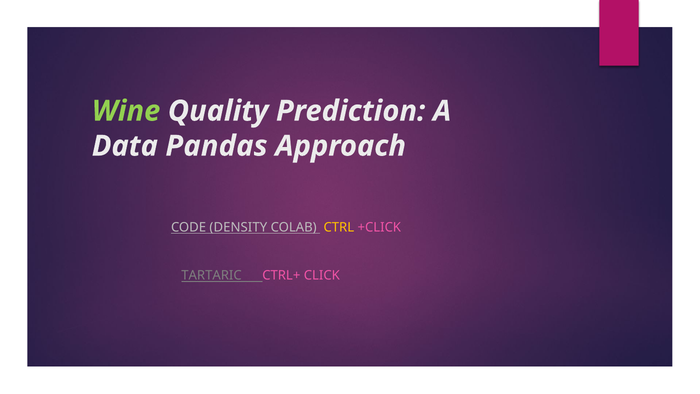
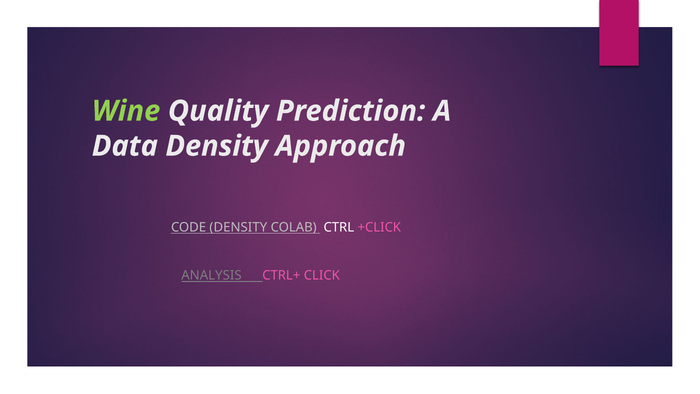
Data Pandas: Pandas -> Density
CTRL colour: yellow -> white
TARTARIC: TARTARIC -> ANALYSIS
